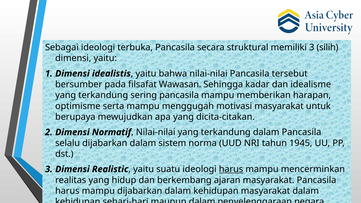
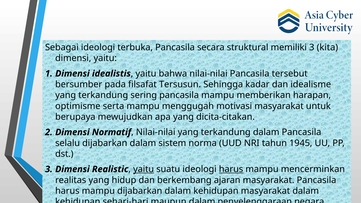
silih: silih -> kita
Wawasan: Wawasan -> Tersusun
yaitu at (144, 169) underline: none -> present
